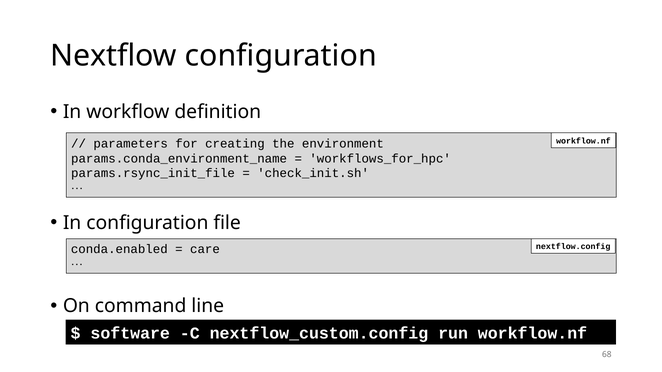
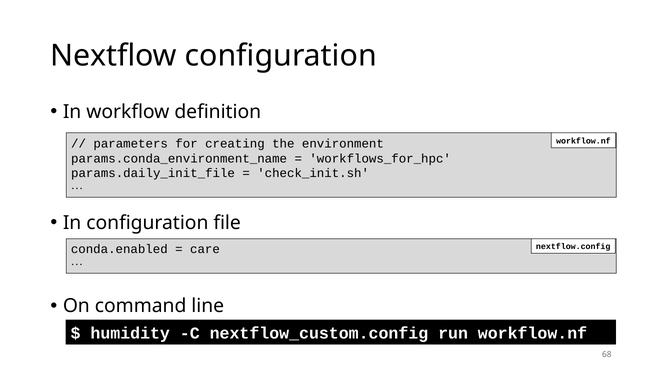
params.rsync_init_file: params.rsync_init_file -> params.daily_init_file
software: software -> humidity
